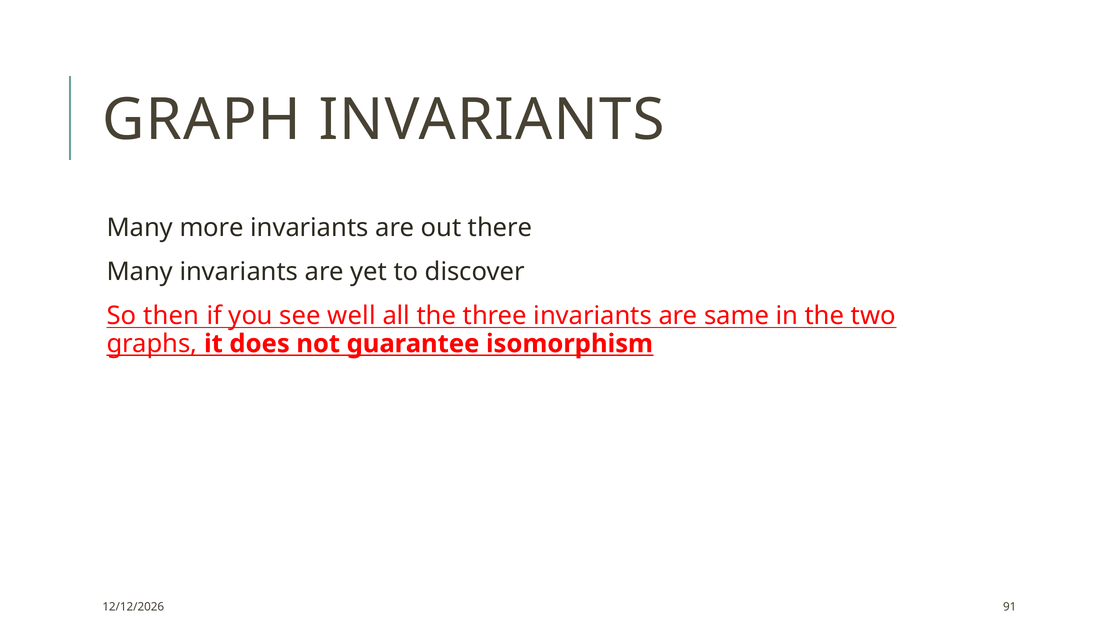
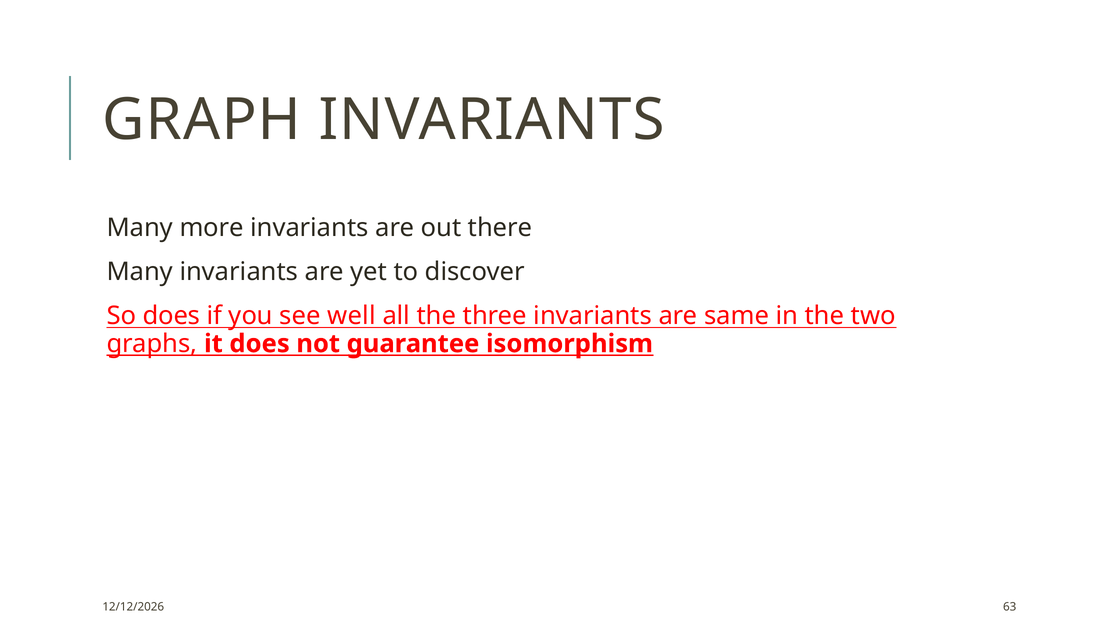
So then: then -> does
91: 91 -> 63
